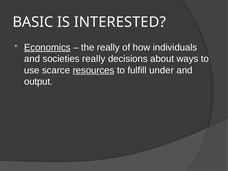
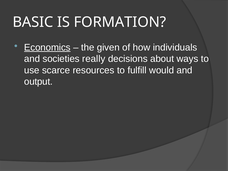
INTERESTED: INTERESTED -> FORMATION
the really: really -> given
resources underline: present -> none
under: under -> would
